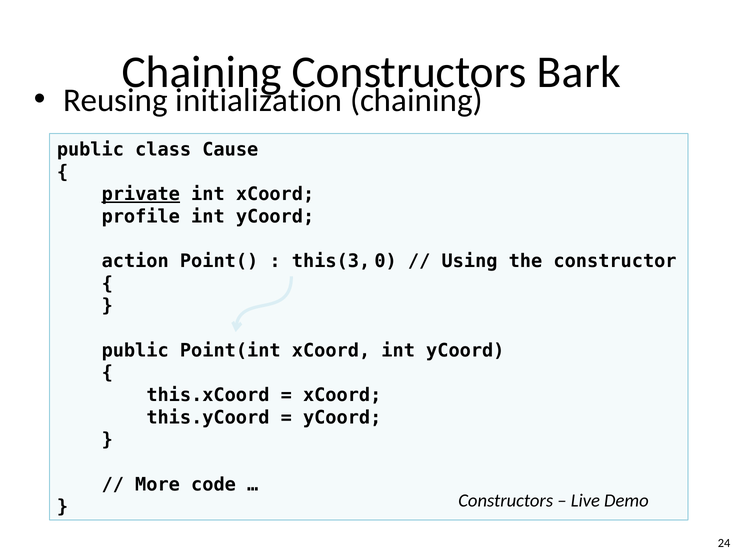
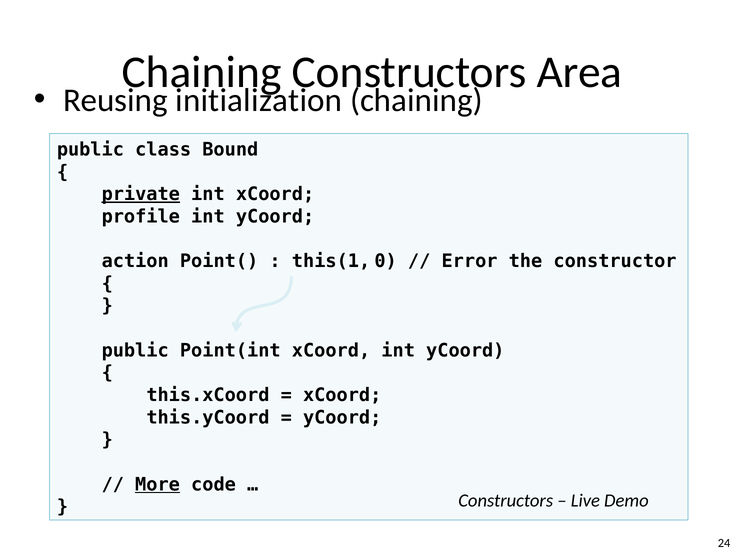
Bark: Bark -> Area
Cause: Cause -> Bound
this(3: this(3 -> this(1
Using: Using -> Error
More underline: none -> present
